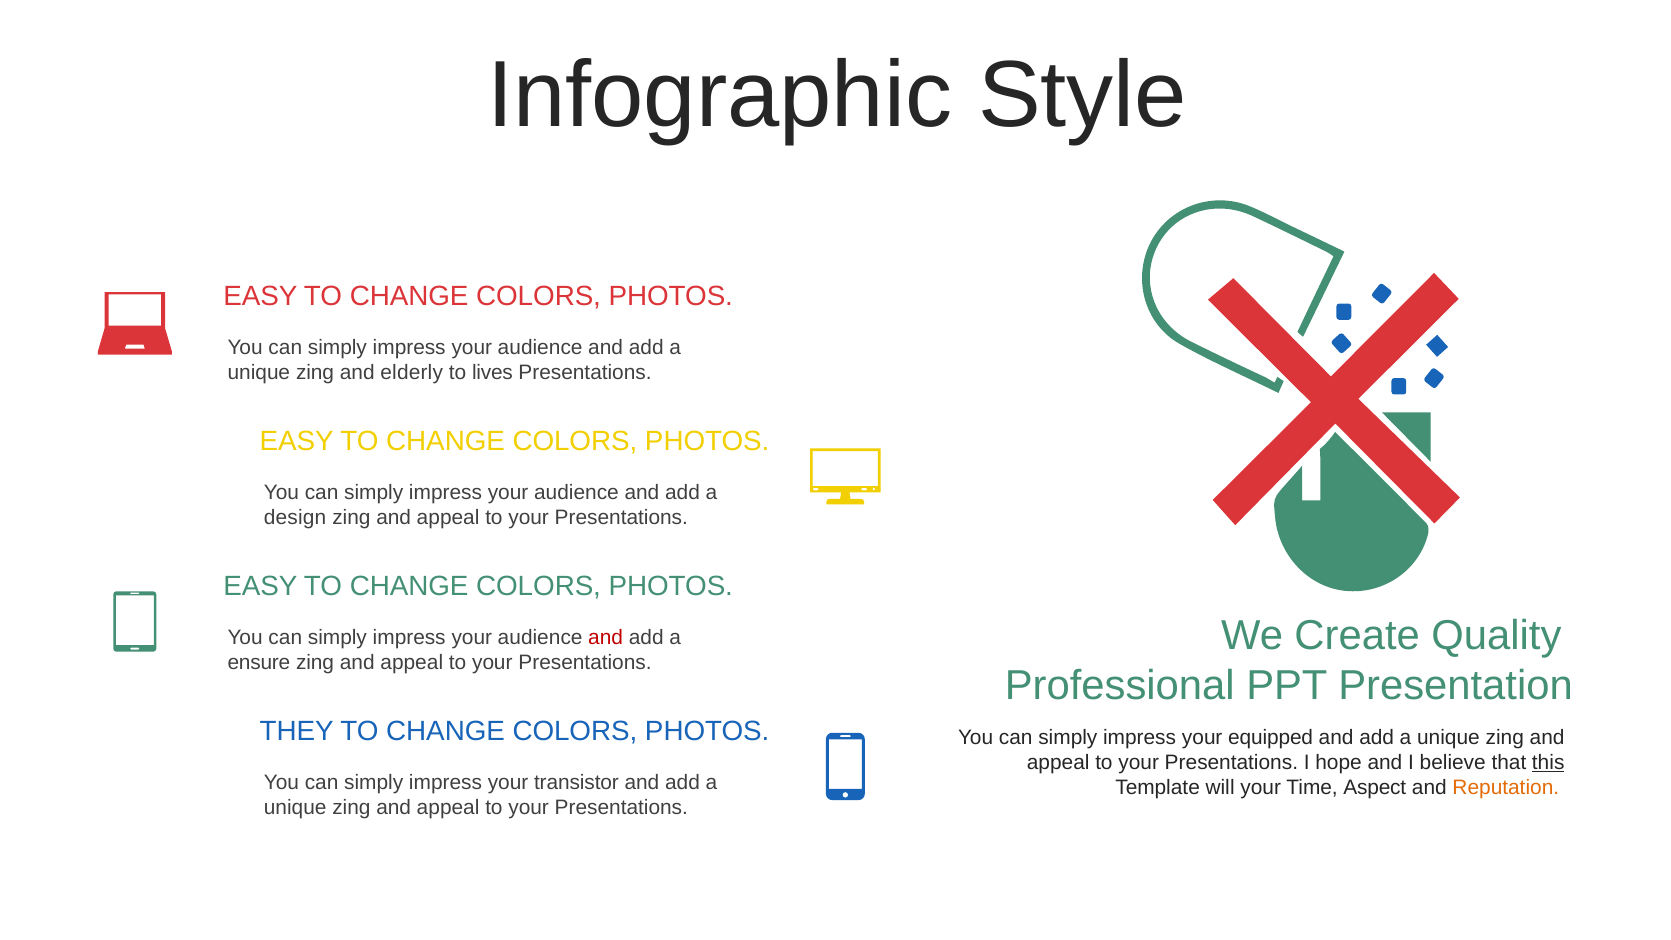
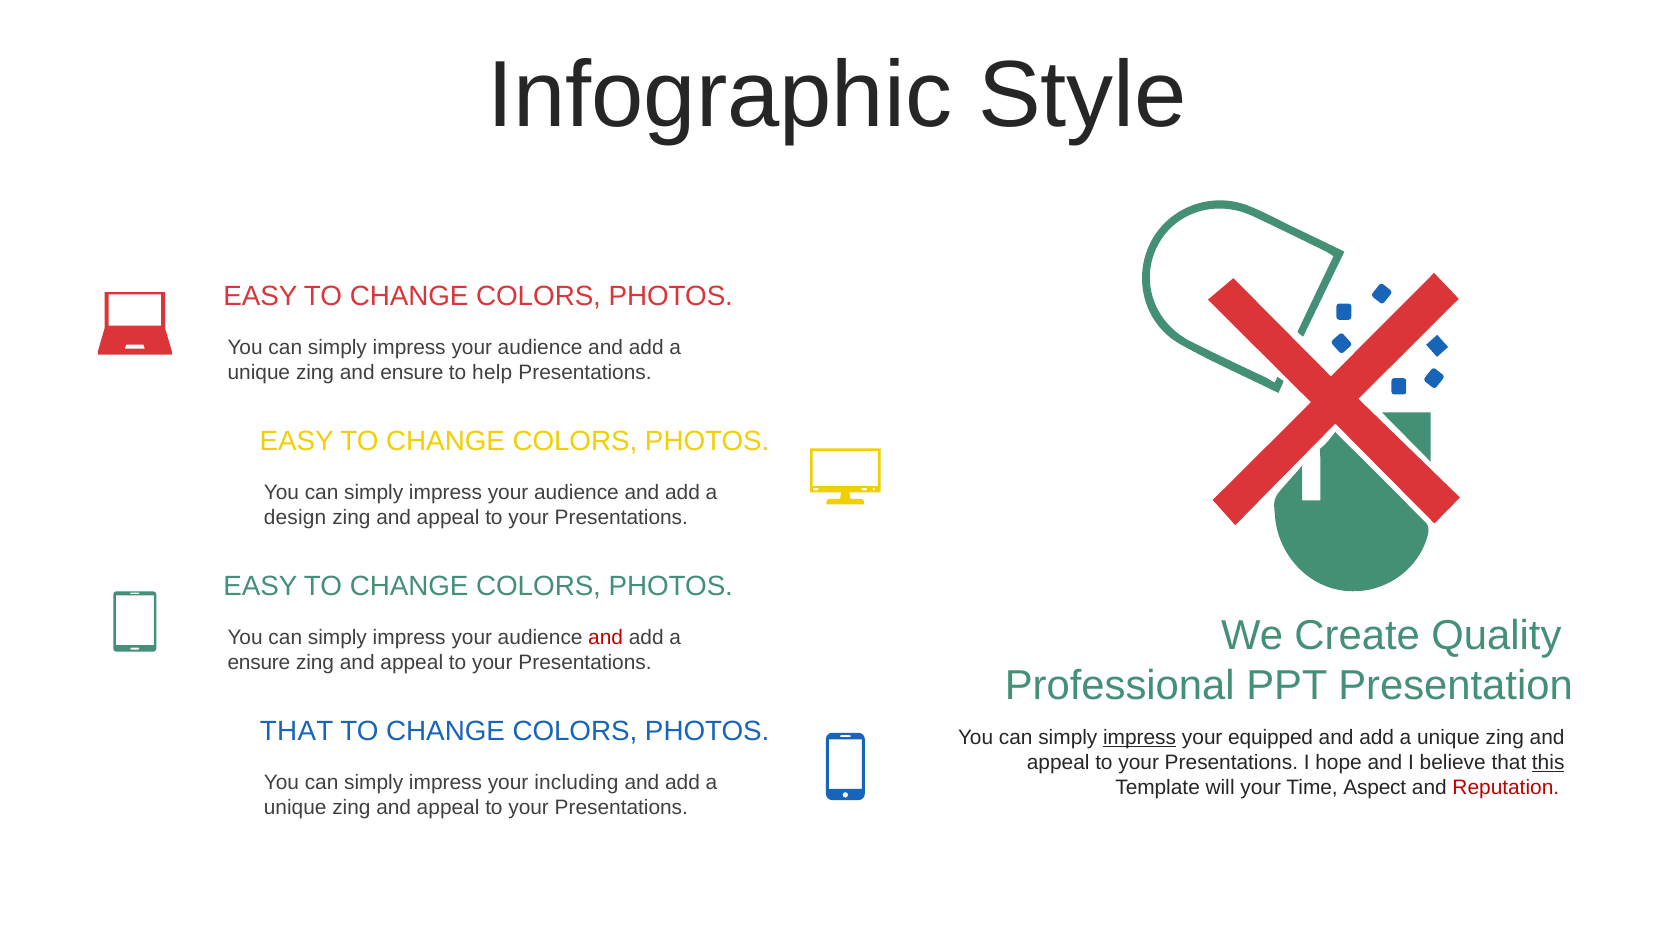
and elderly: elderly -> ensure
lives: lives -> help
THEY at (297, 732): THEY -> THAT
impress at (1140, 737) underline: none -> present
transistor: transistor -> including
Reputation colour: orange -> red
